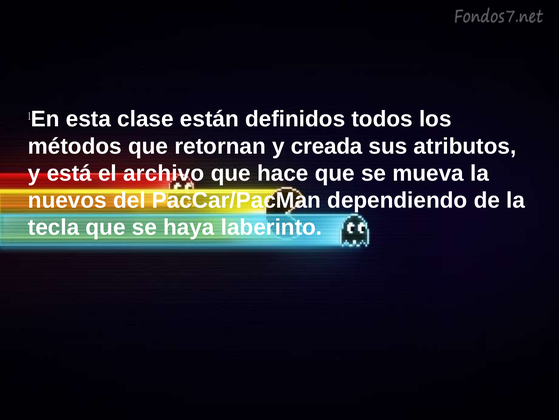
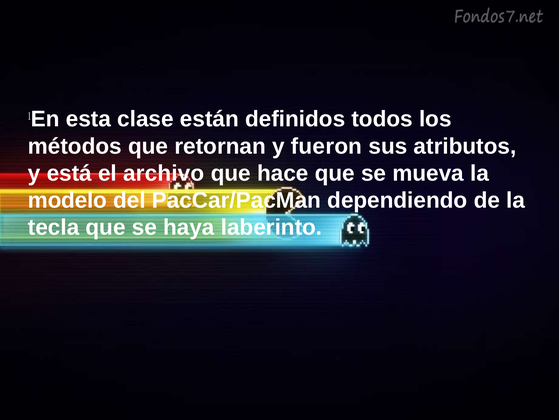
creada: creada -> fueron
nuevos: nuevos -> modelo
